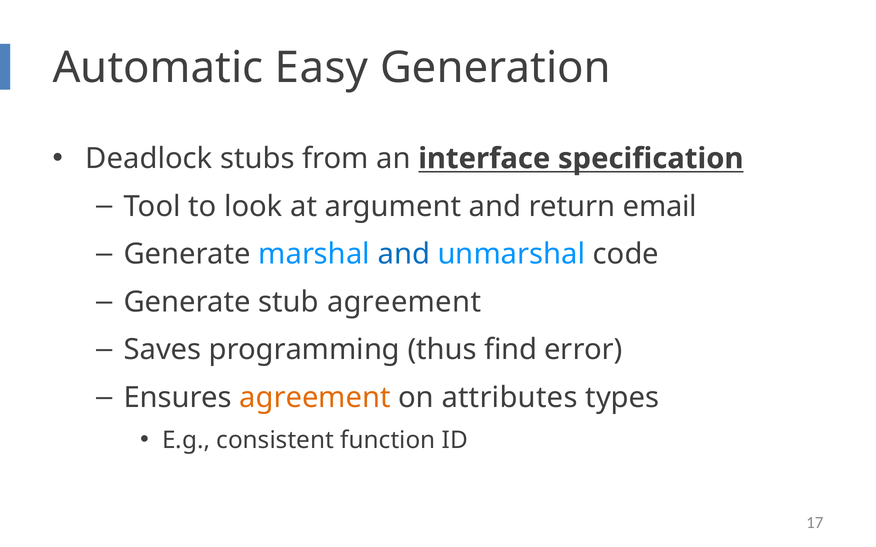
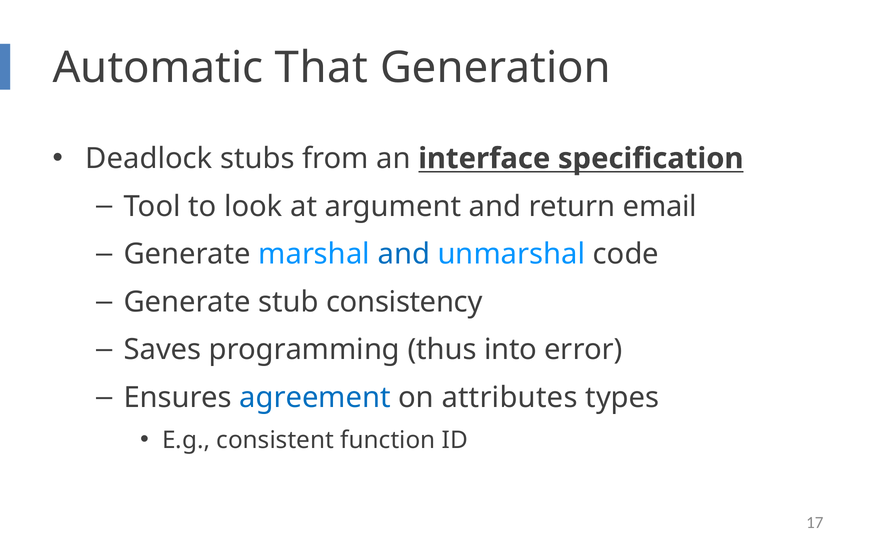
Easy: Easy -> That
stub agreement: agreement -> consistency
find: find -> into
agreement at (315, 398) colour: orange -> blue
